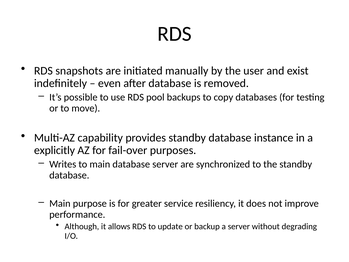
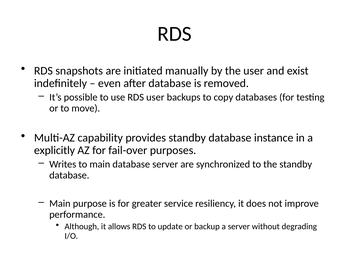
RDS pool: pool -> user
